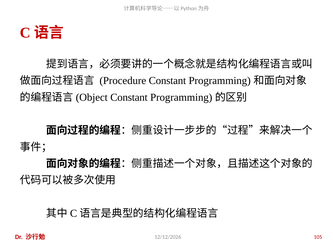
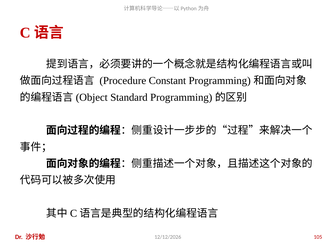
Constant at (129, 97): Constant -> Standard
